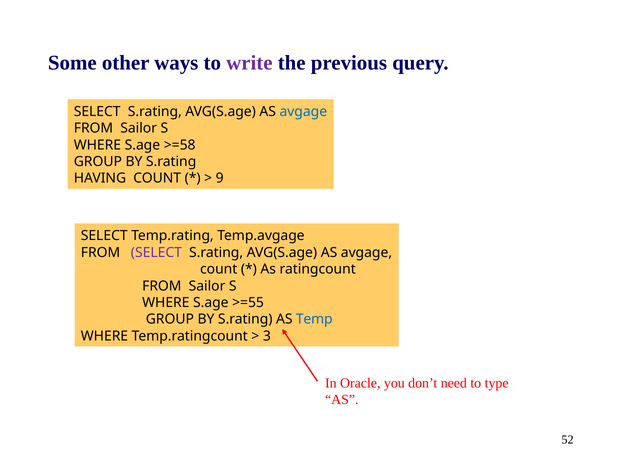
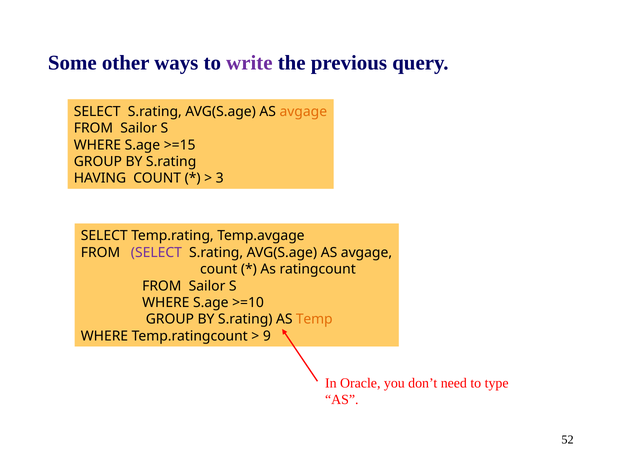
avgage at (303, 112) colour: blue -> orange
>=58: >=58 -> >=15
9: 9 -> 3
>=55: >=55 -> >=10
Temp colour: blue -> orange
3: 3 -> 9
